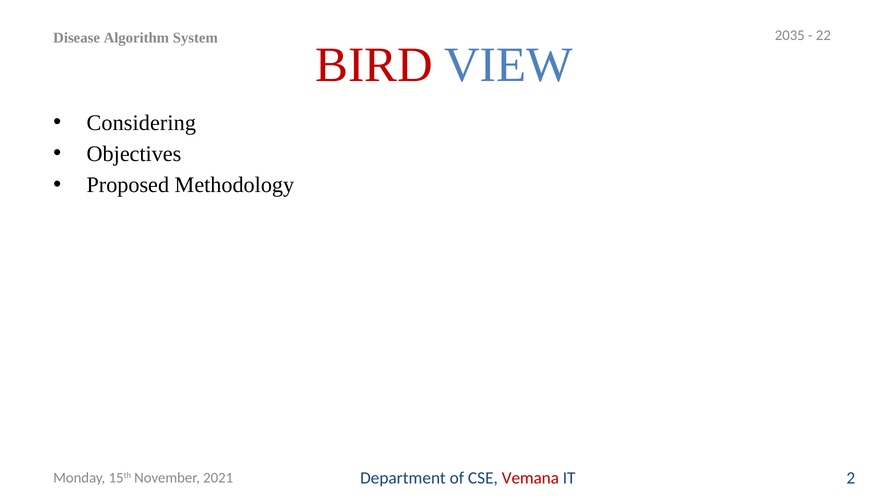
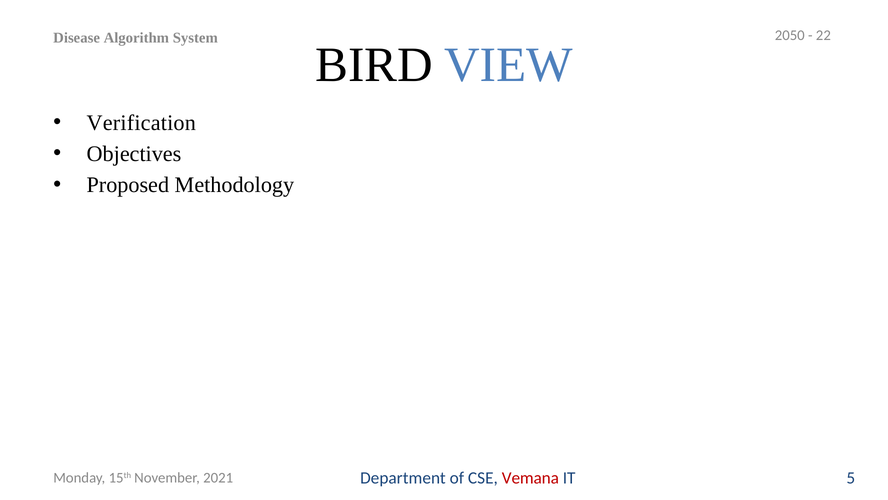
2035: 2035 -> 2050
BIRD colour: red -> black
Considering: Considering -> Verification
2: 2 -> 5
